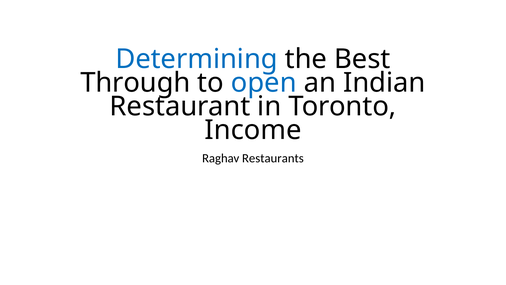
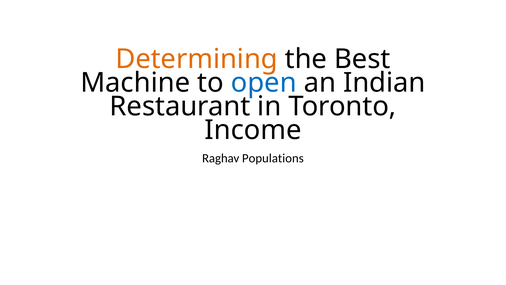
Determining colour: blue -> orange
Through: Through -> Machine
Restaurants: Restaurants -> Populations
